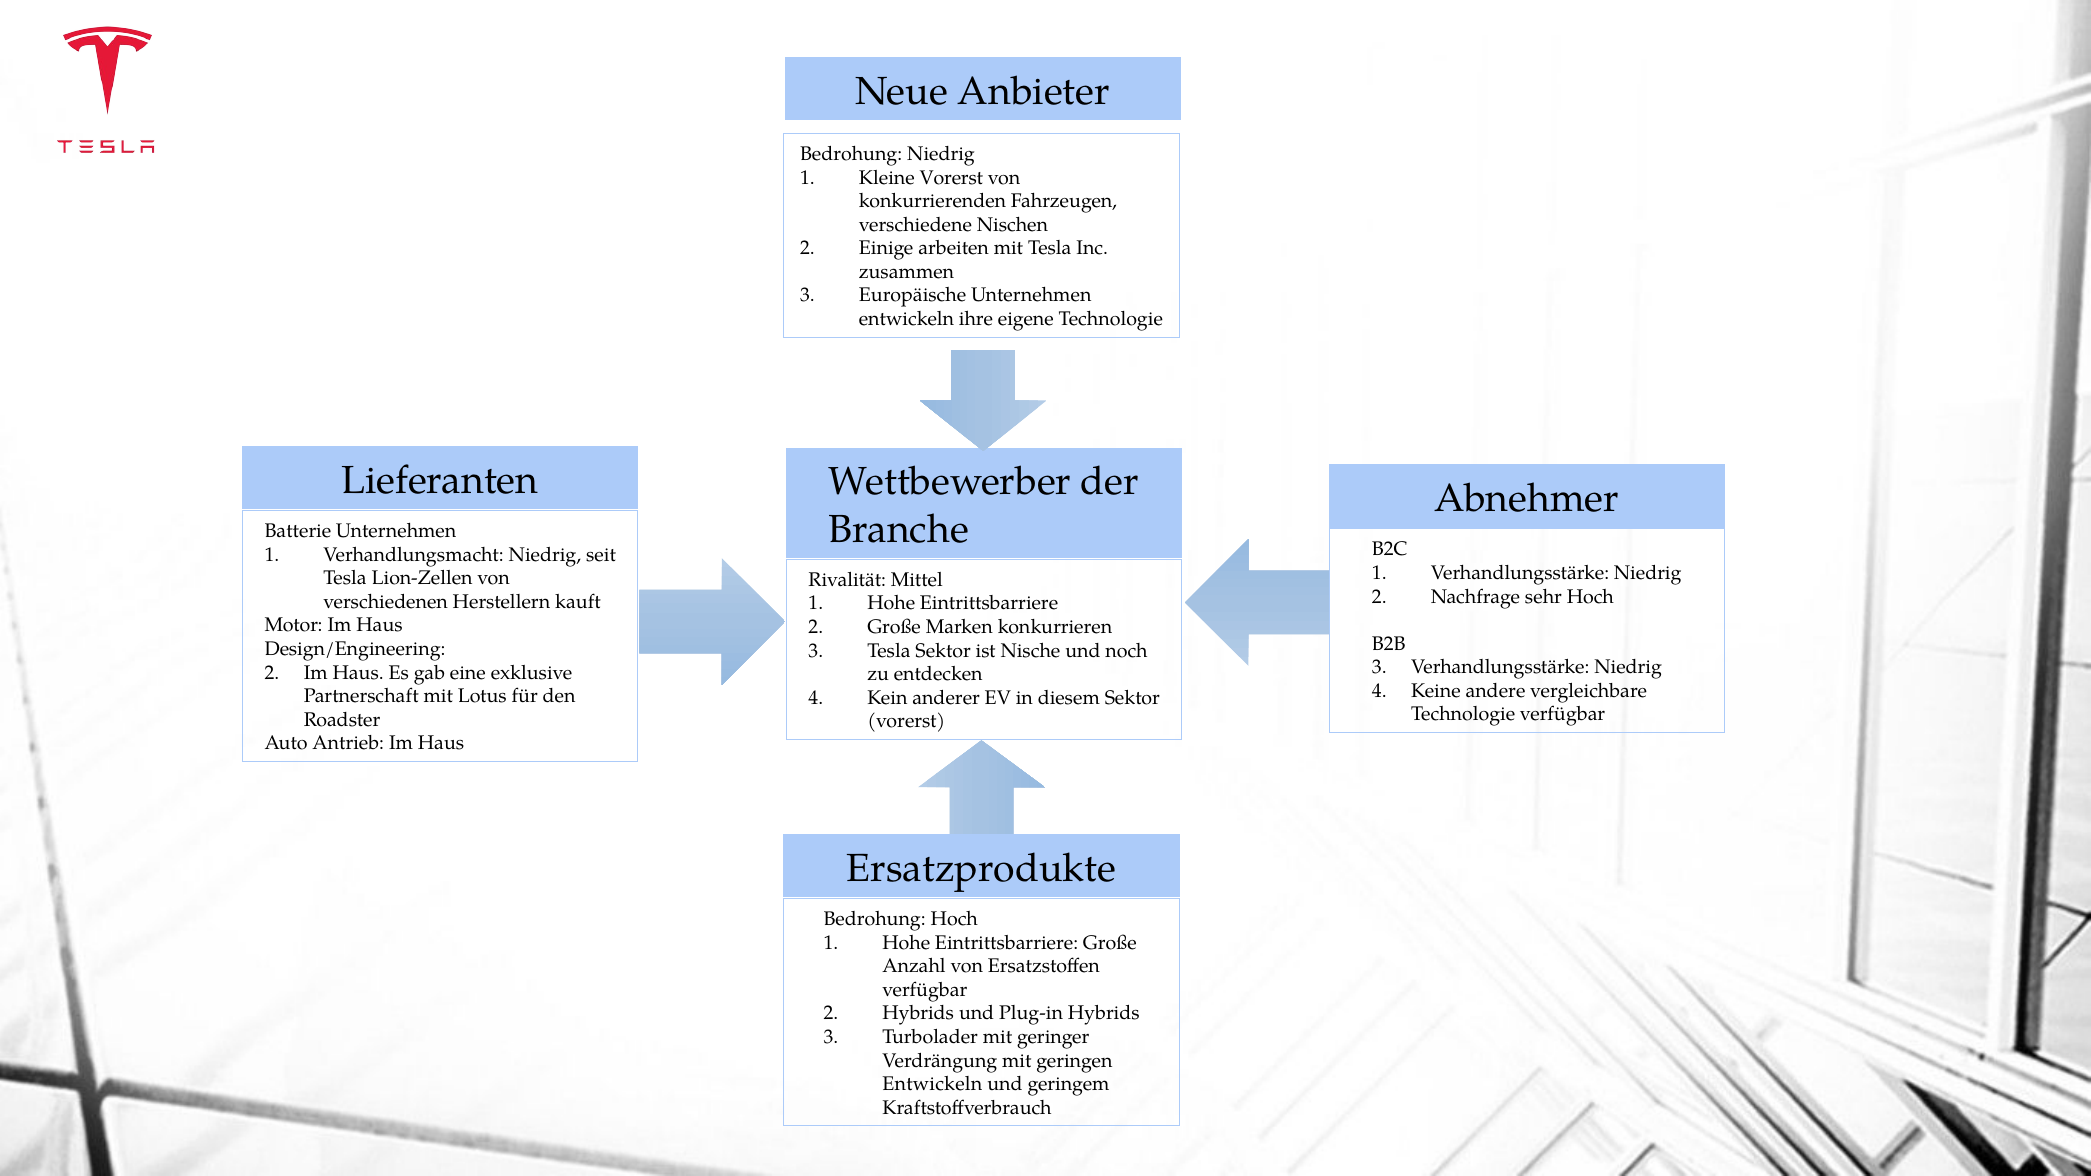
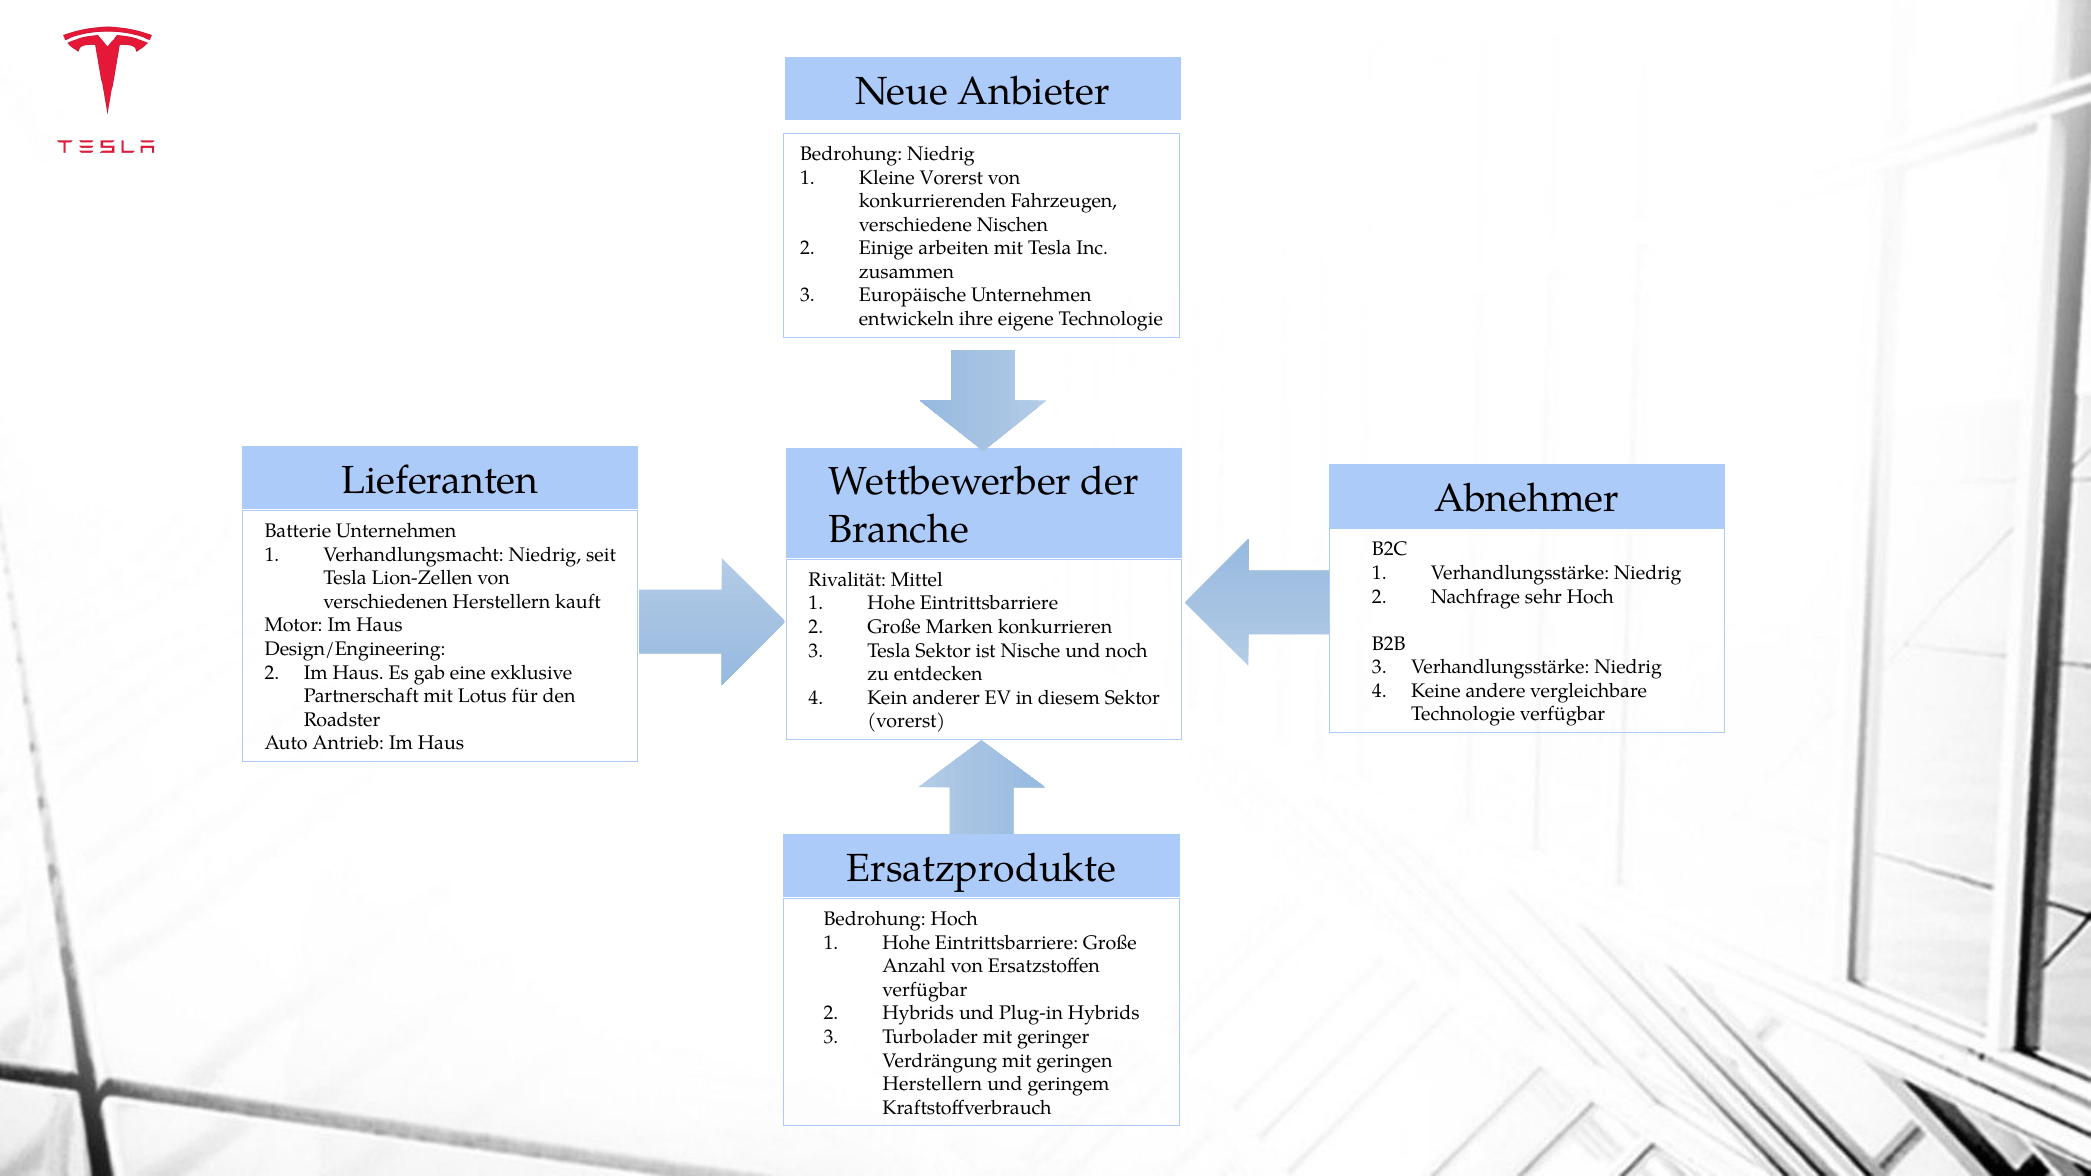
Entwickeln at (932, 1085): Entwickeln -> Herstellern
